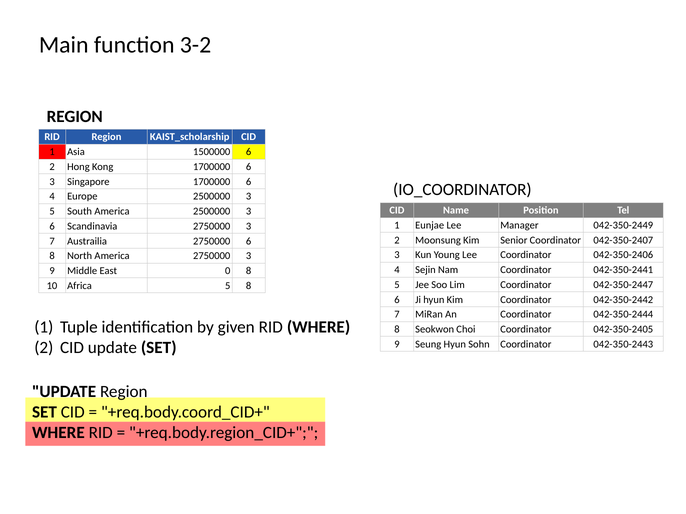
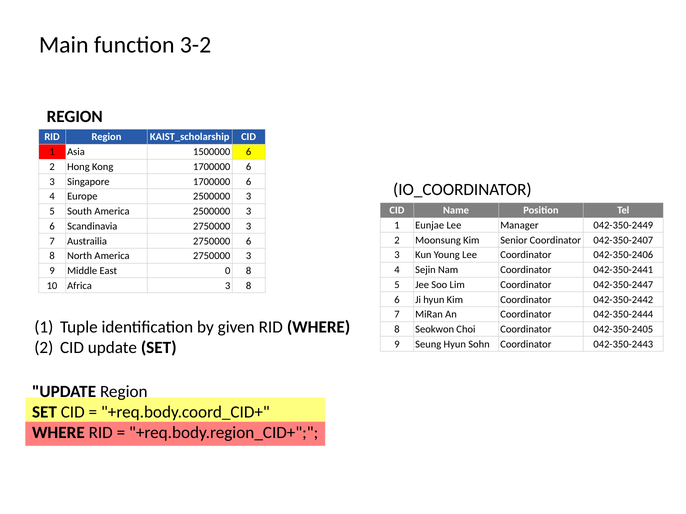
Africa 5: 5 -> 3
